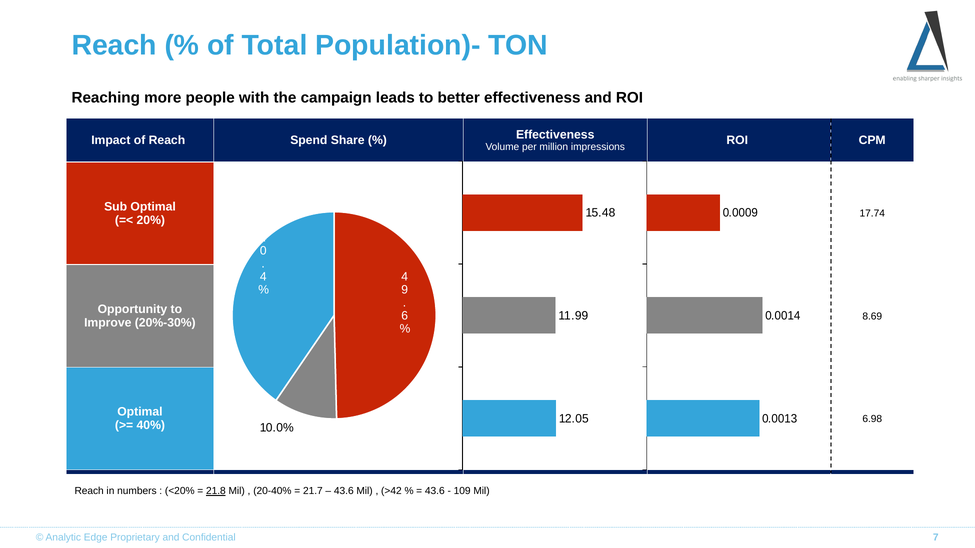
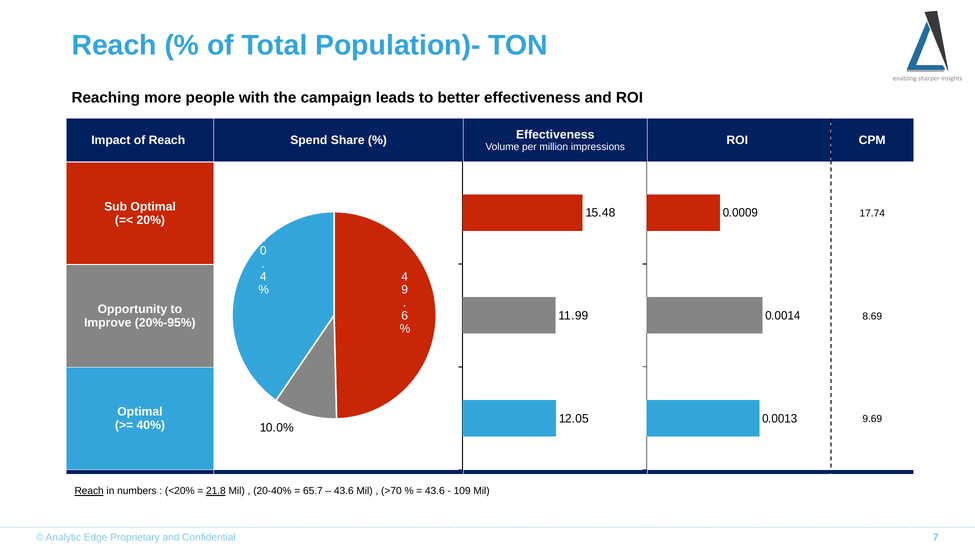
20%-30%: 20%-30% -> 20%-95%
6.98: 6.98 -> 9.69
Reach at (89, 491) underline: none -> present
21.7: 21.7 -> 65.7
>42: >42 -> >70
